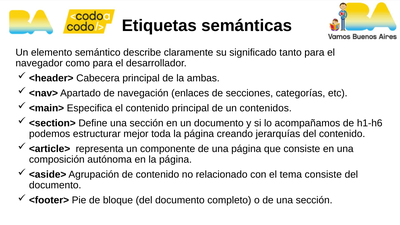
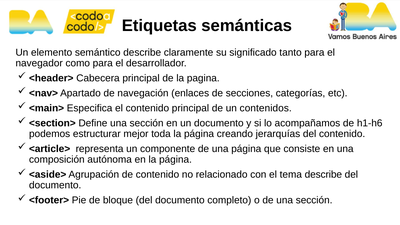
ambas: ambas -> pagina
tema consiste: consiste -> describe
